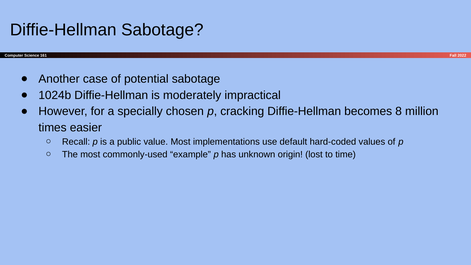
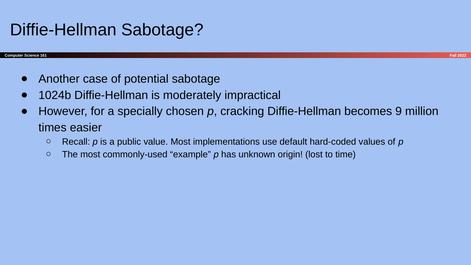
8: 8 -> 9
